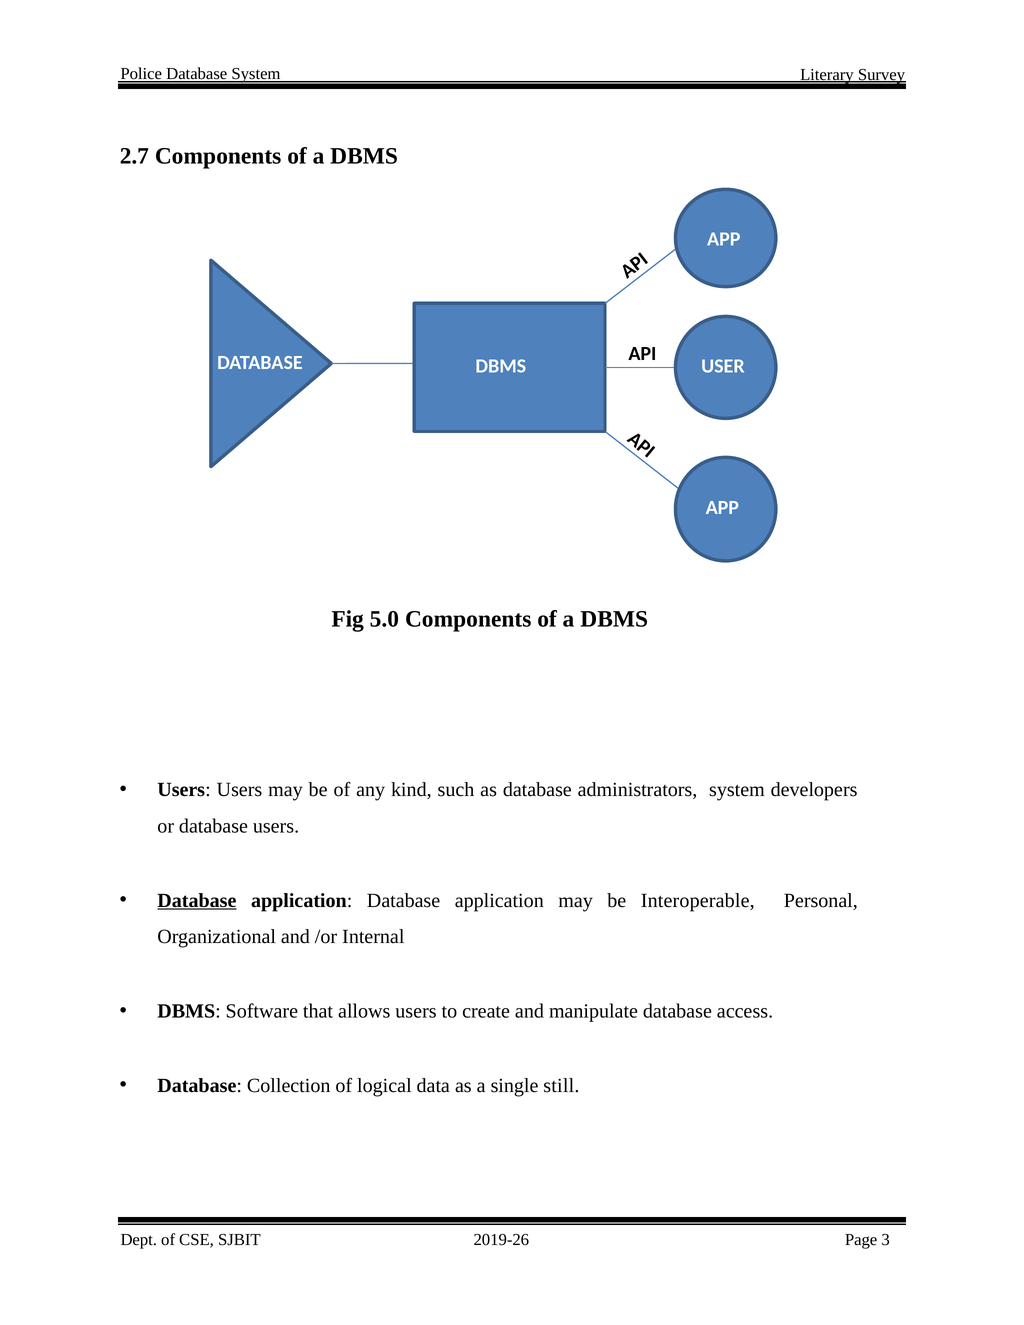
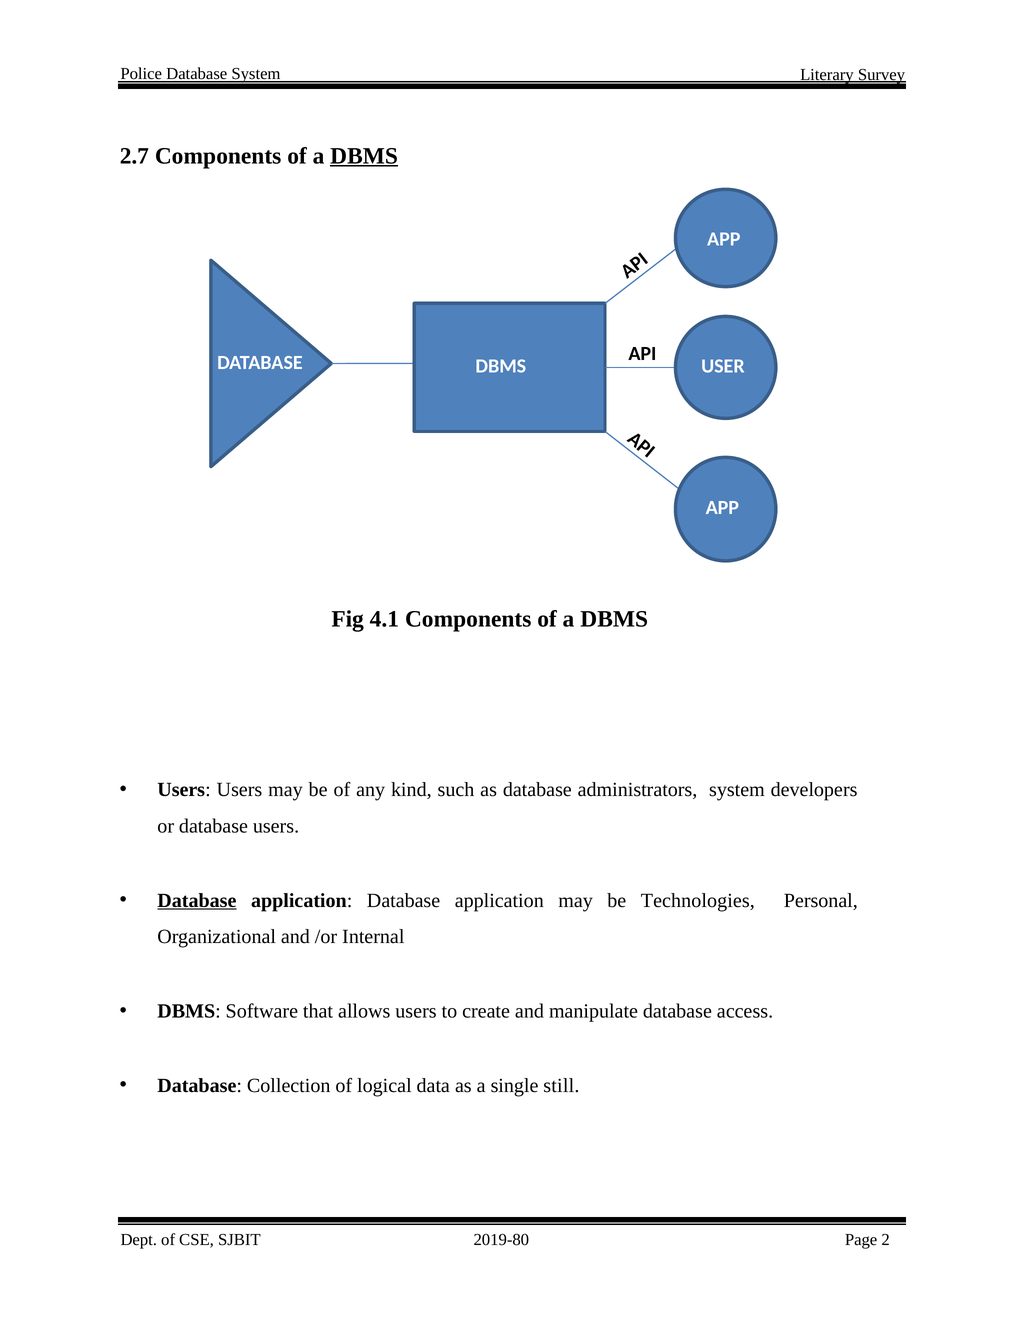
DBMS at (364, 156) underline: none -> present
5.0: 5.0 -> 4.1
Interoperable: Interoperable -> Technologies
2019-26: 2019-26 -> 2019-80
3: 3 -> 2
